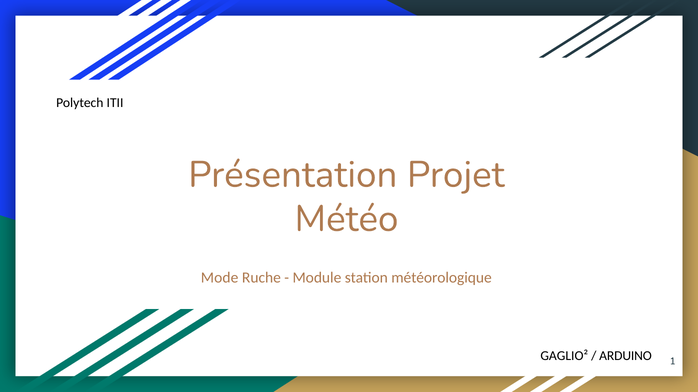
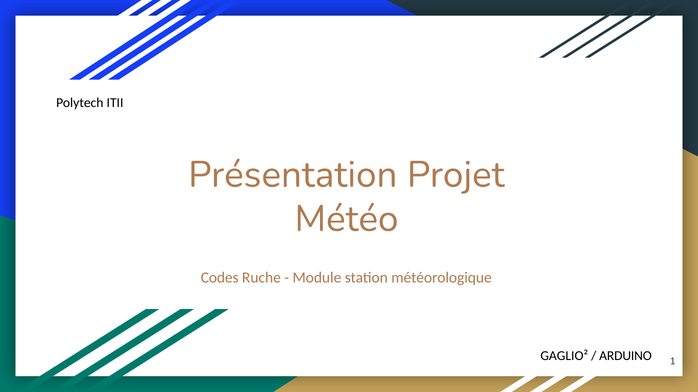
Mode: Mode -> Codes
